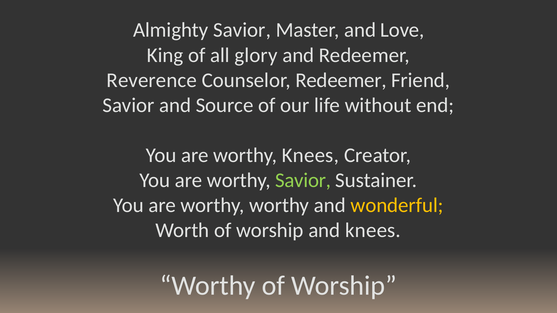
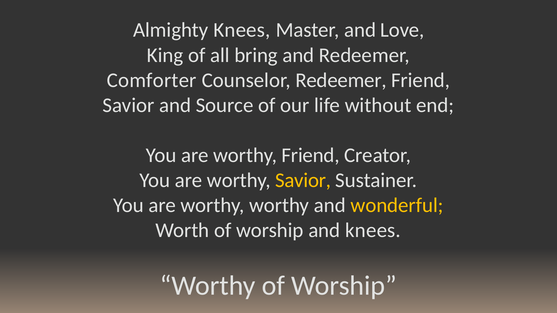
Almighty Savior: Savior -> Knees
glory: glory -> bring
Reverence: Reverence -> Comforter
worthy Knees: Knees -> Friend
Savior at (303, 181) colour: light green -> yellow
